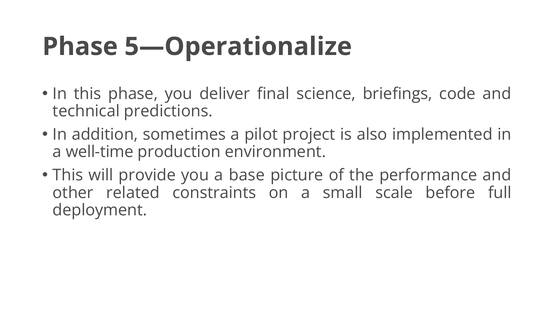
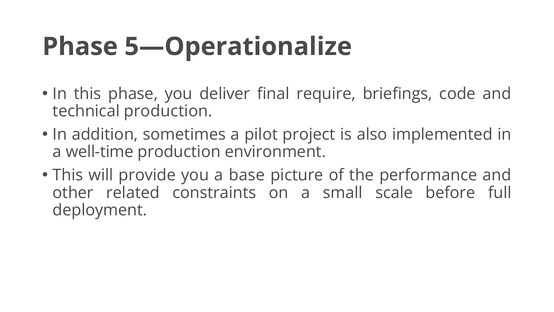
science: science -> require
technical predictions: predictions -> production
